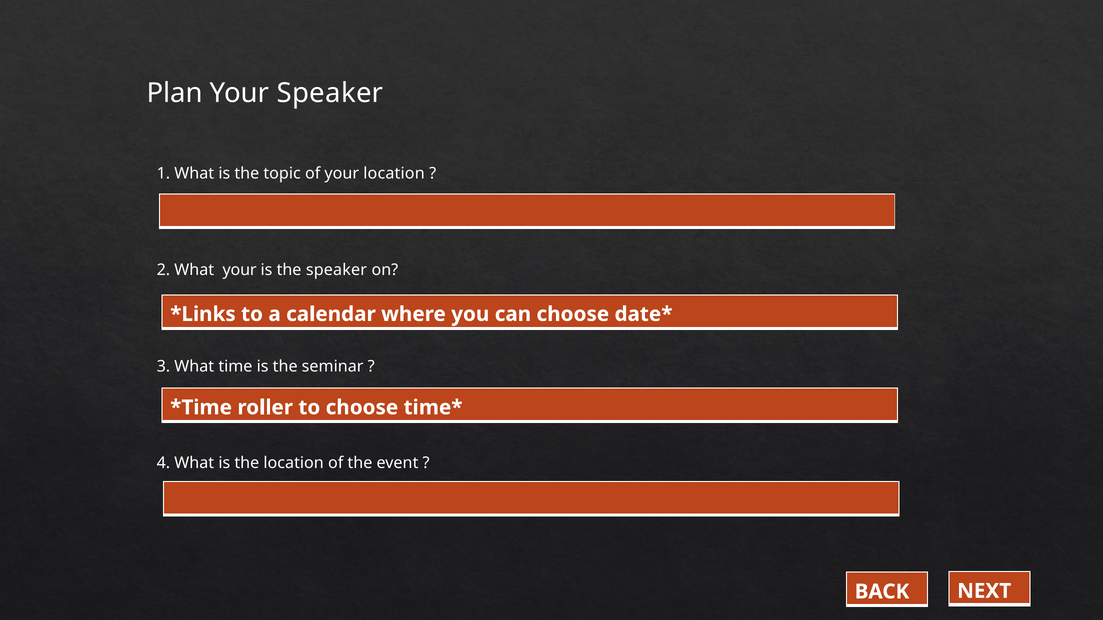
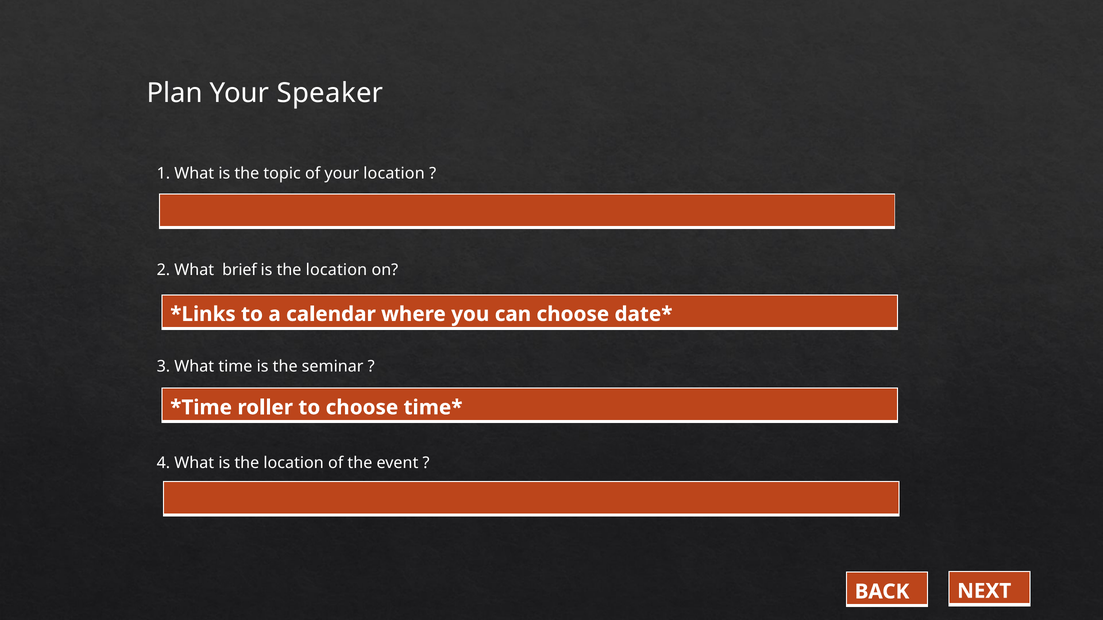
What your: your -> brief
speaker at (336, 270): speaker -> location
